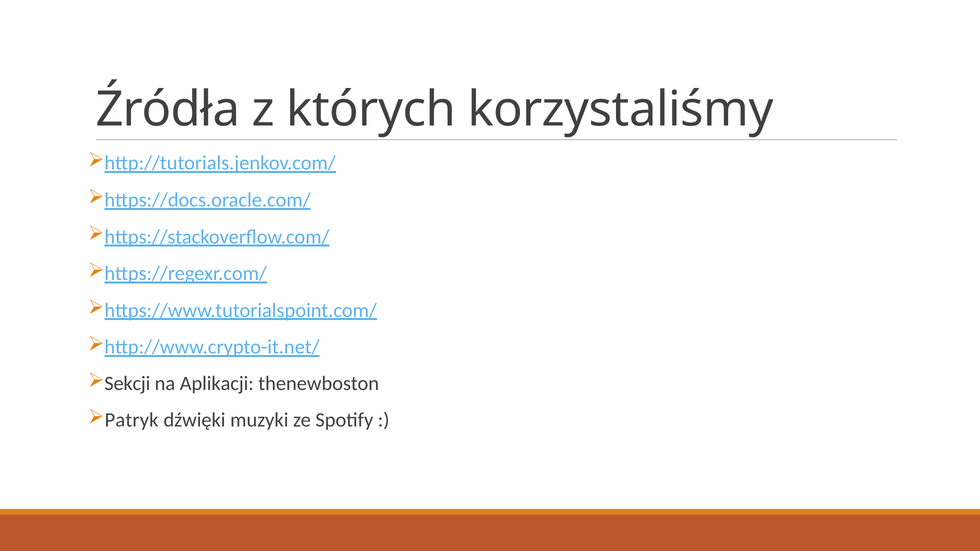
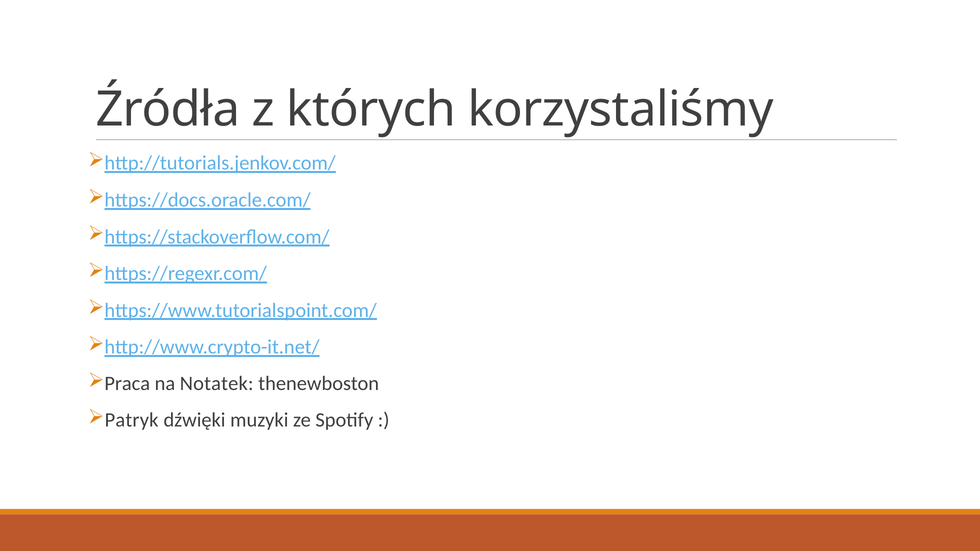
Sekcji: Sekcji -> Praca
Aplikacji: Aplikacji -> Notatek
